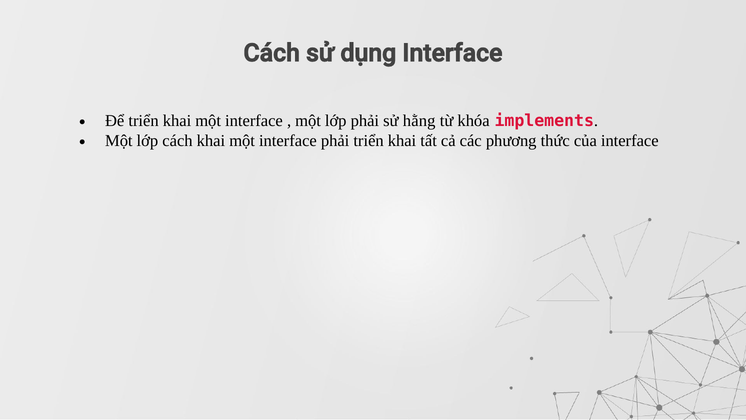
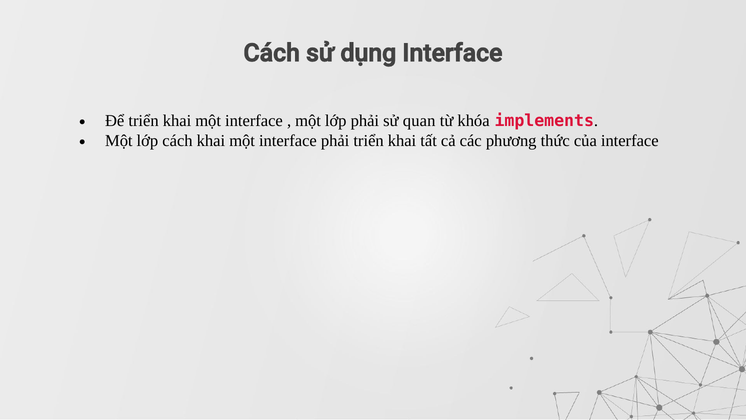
hằng: hằng -> quan
